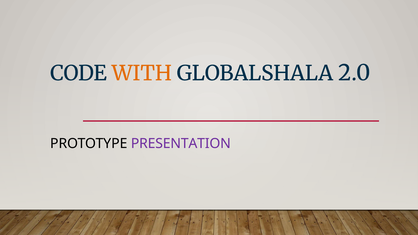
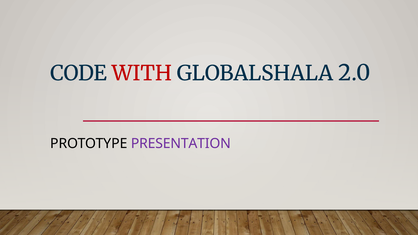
WITH colour: orange -> red
